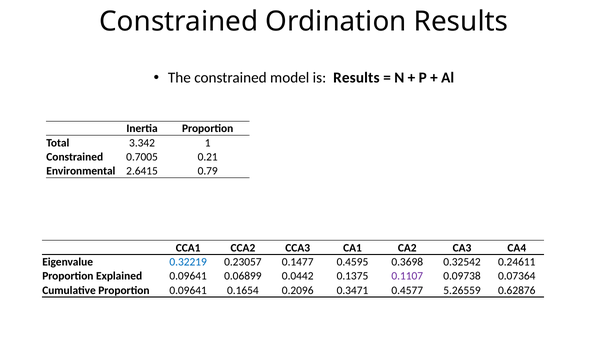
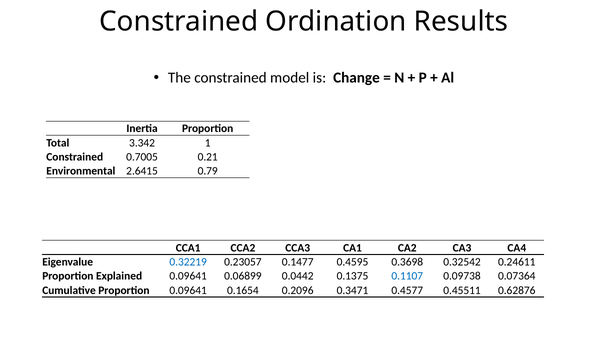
is Results: Results -> Change
0.1107 colour: purple -> blue
5.26559: 5.26559 -> 0.45511
